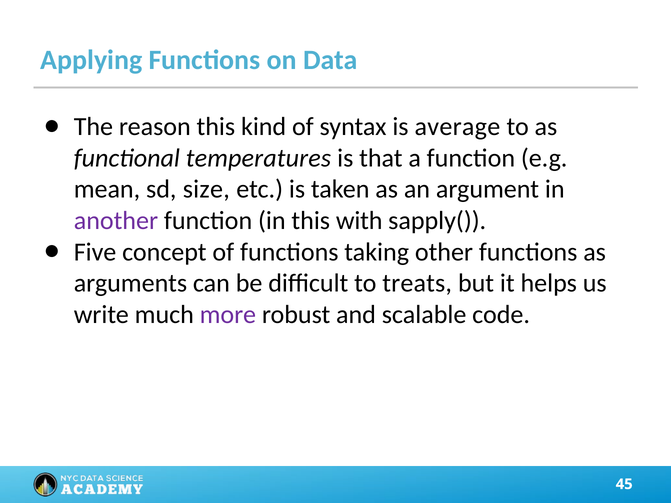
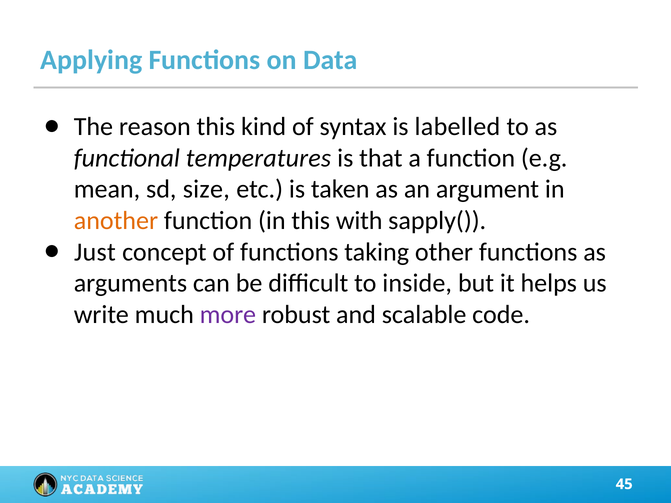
average: average -> labelled
another colour: purple -> orange
Five: Five -> Just
treats: treats -> inside
